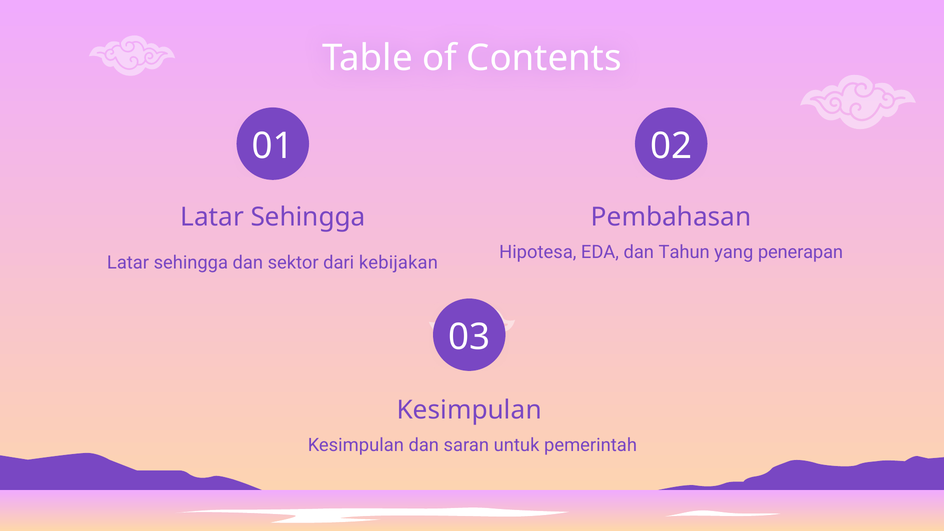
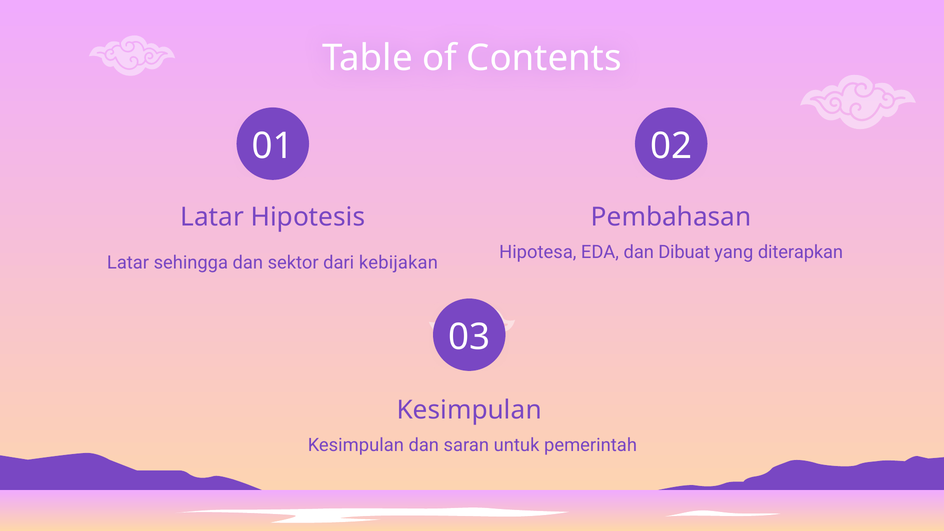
Sehingga at (308, 217): Sehingga -> Hipotesis
Tahun: Tahun -> Dibuat
penerapan: penerapan -> diterapkan
